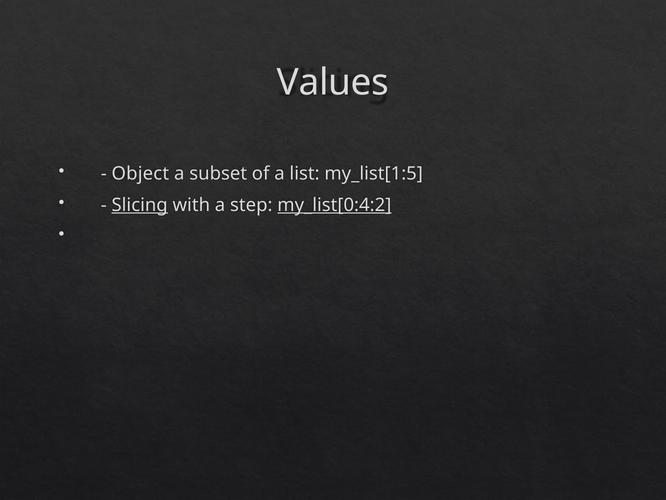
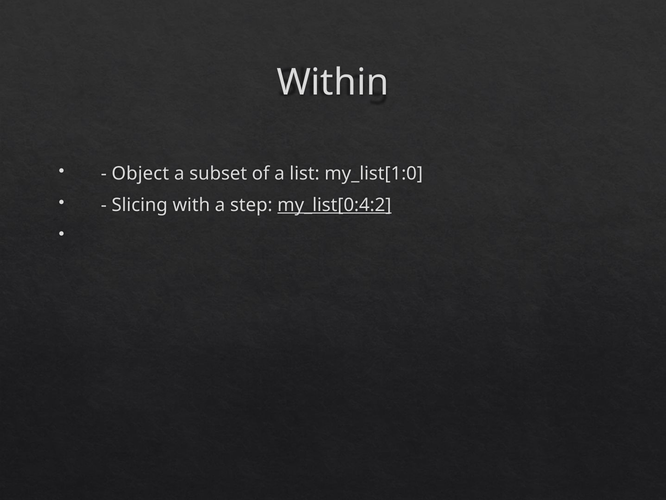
Values: Values -> Within
my_list[1:5: my_list[1:5 -> my_list[1:0
Slicing underline: present -> none
